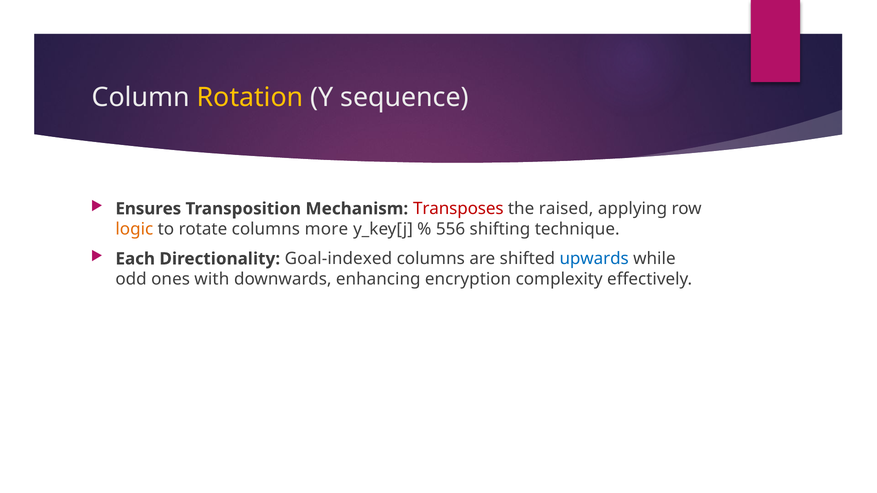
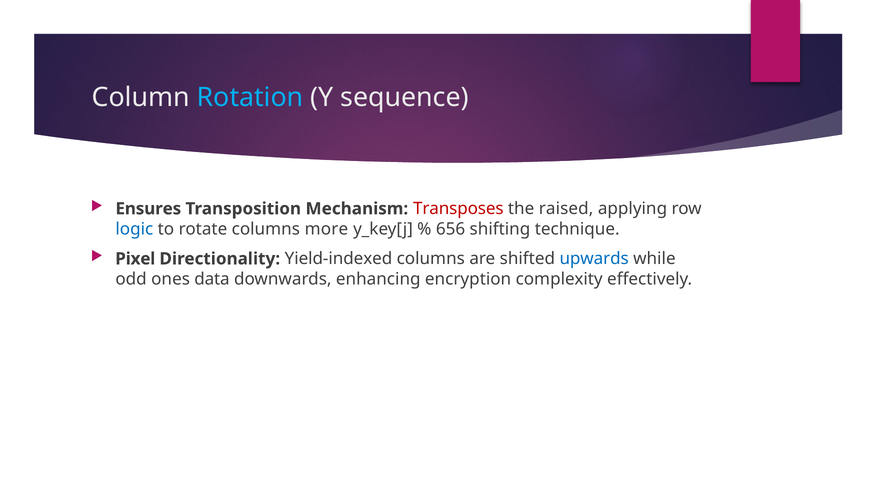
Rotation colour: yellow -> light blue
logic colour: orange -> blue
556: 556 -> 656
Each: Each -> Pixel
Goal-indexed: Goal-indexed -> Yield-indexed
with: with -> data
